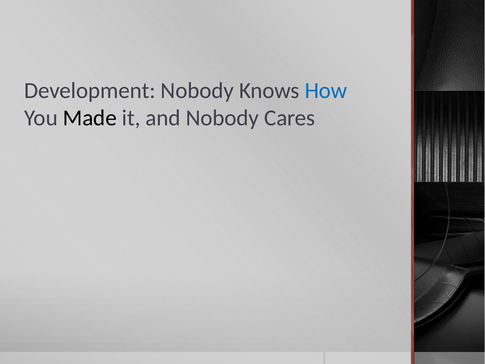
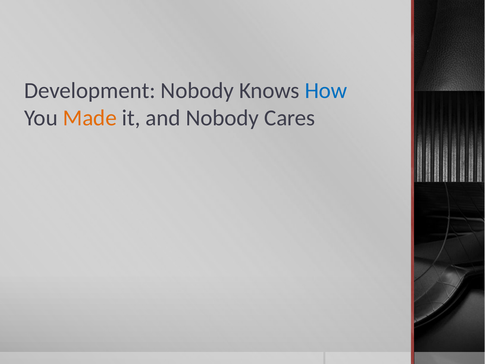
Made colour: black -> orange
